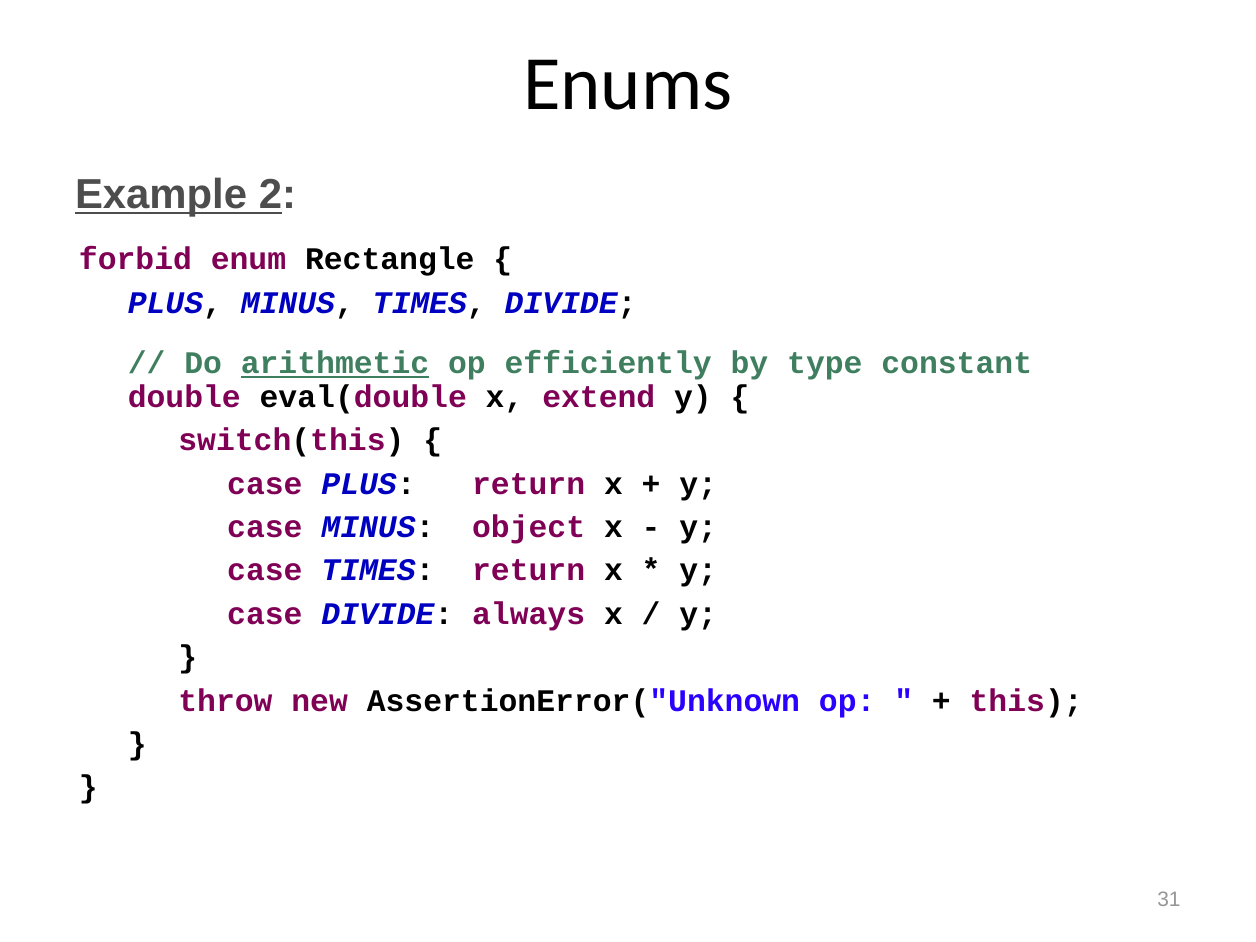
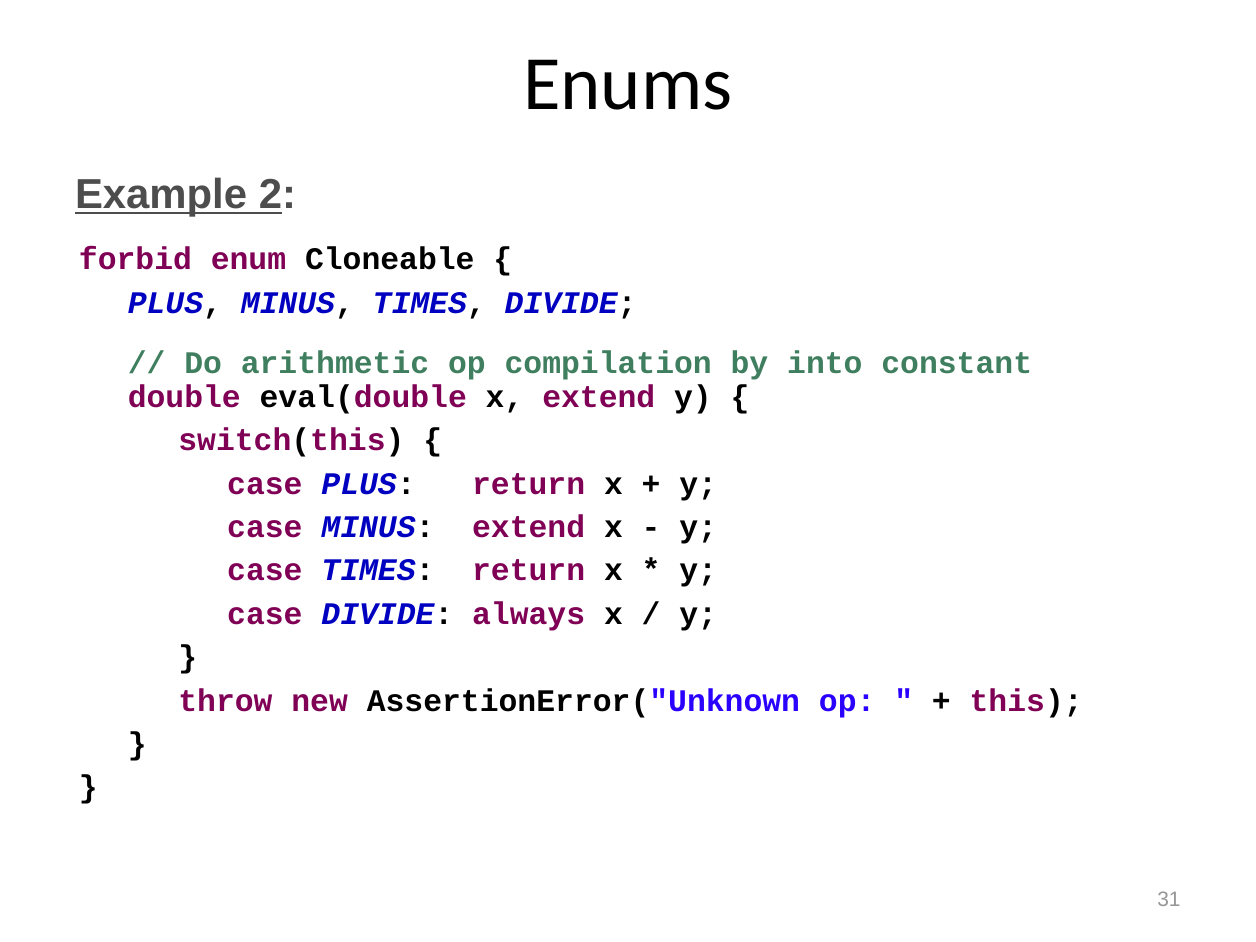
Rectangle: Rectangle -> Cloneable
arithmetic underline: present -> none
efficiently: efficiently -> compilation
type: type -> into
MINUS object: object -> extend
